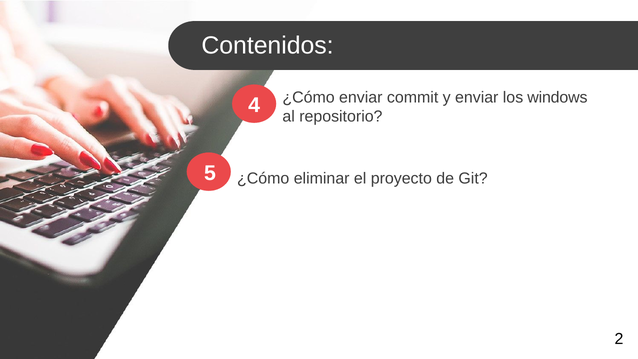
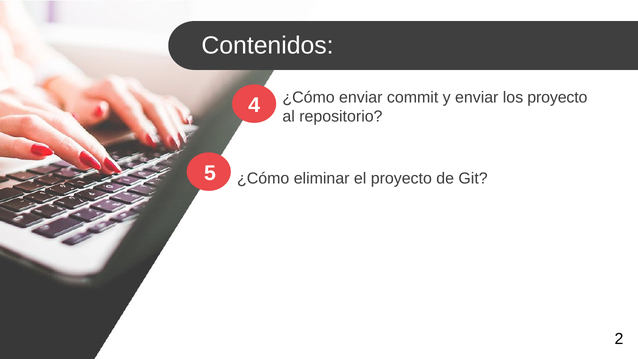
los windows: windows -> proyecto
